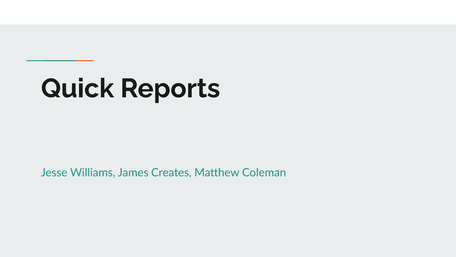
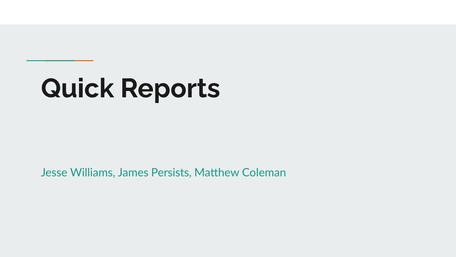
Creates: Creates -> Persists
